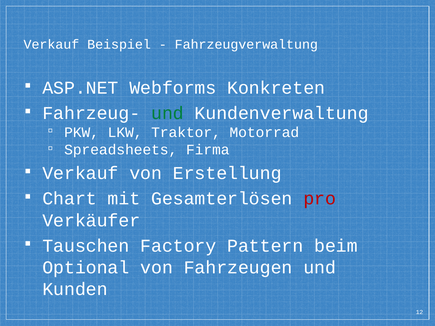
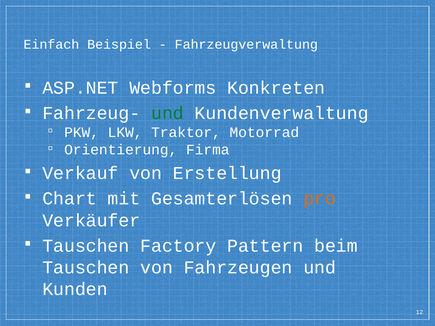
Verkauf at (51, 45): Verkauf -> Einfach
Spreadsheets: Spreadsheets -> Orientierung
pro colour: red -> orange
Optional at (86, 268): Optional -> Tauschen
